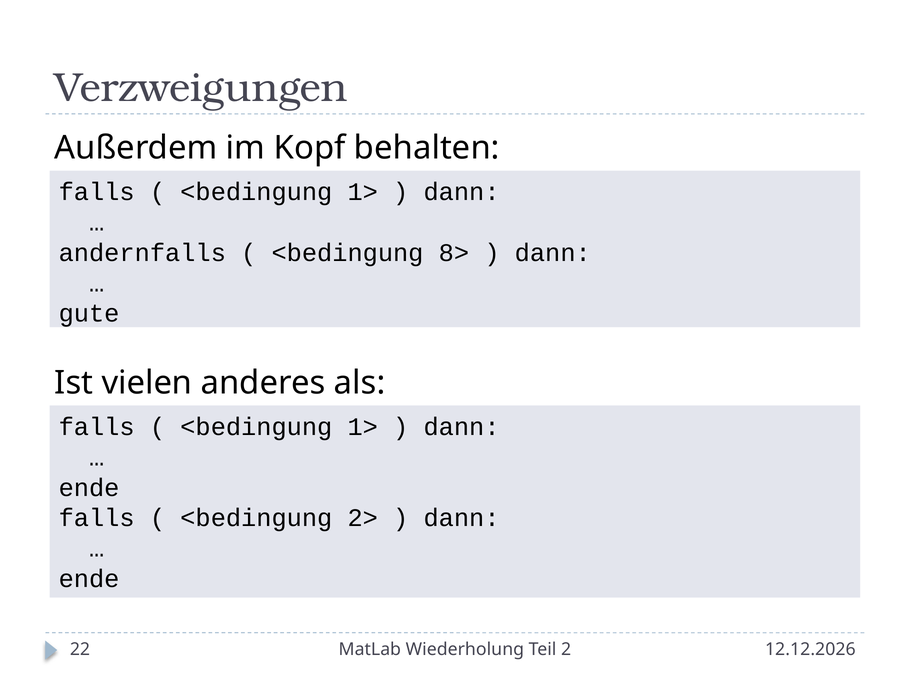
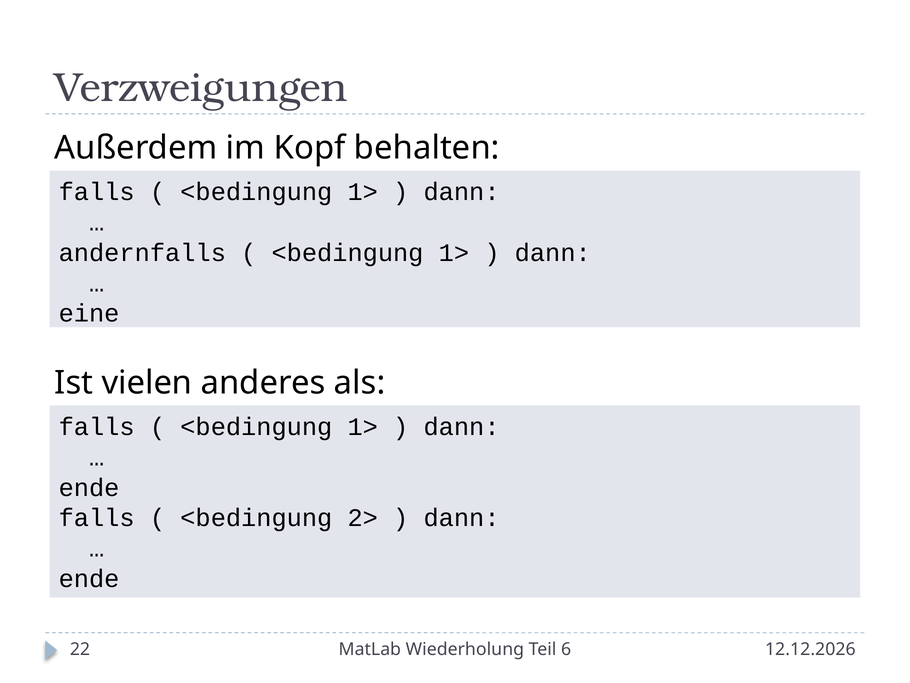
8> at (454, 253): 8> -> 1>
gute: gute -> eine
2: 2 -> 6
